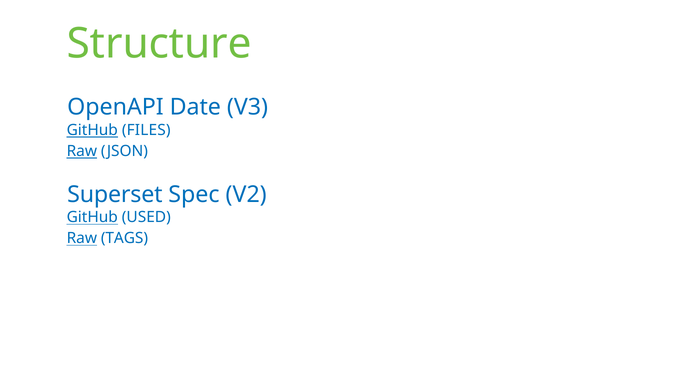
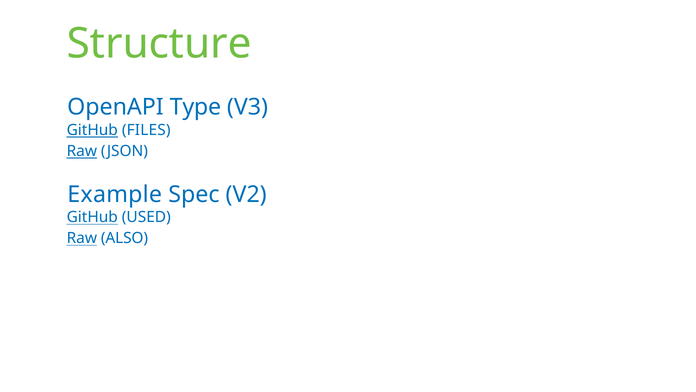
Date: Date -> Type
Superset: Superset -> Example
TAGS: TAGS -> ALSO
